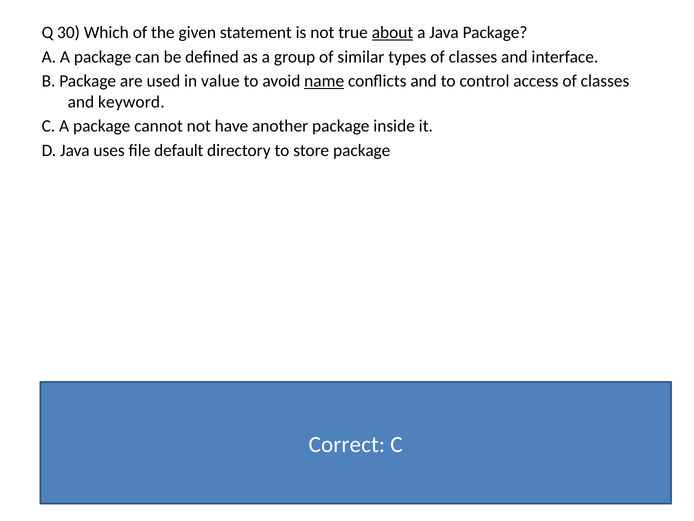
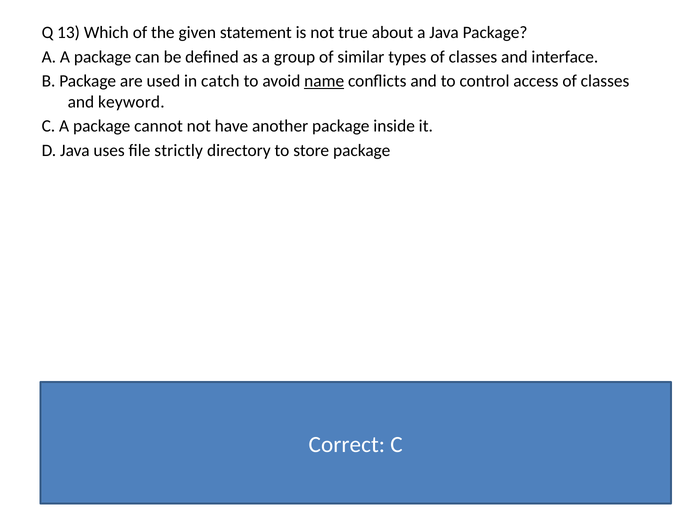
30: 30 -> 13
about underline: present -> none
value: value -> catch
default: default -> strictly
